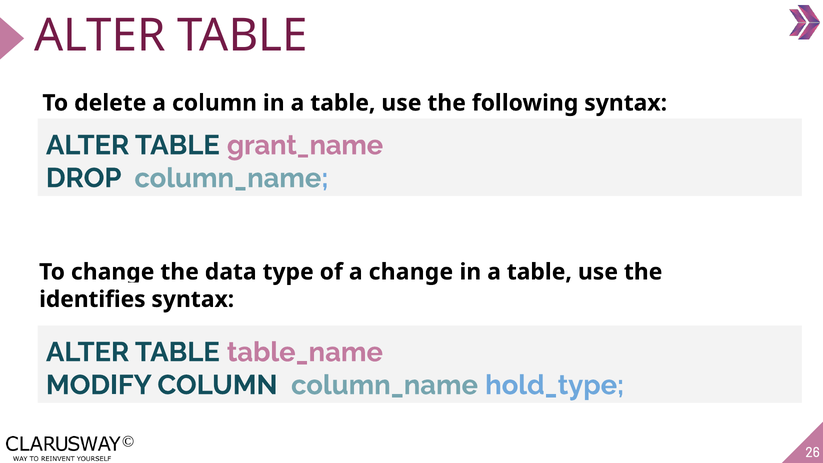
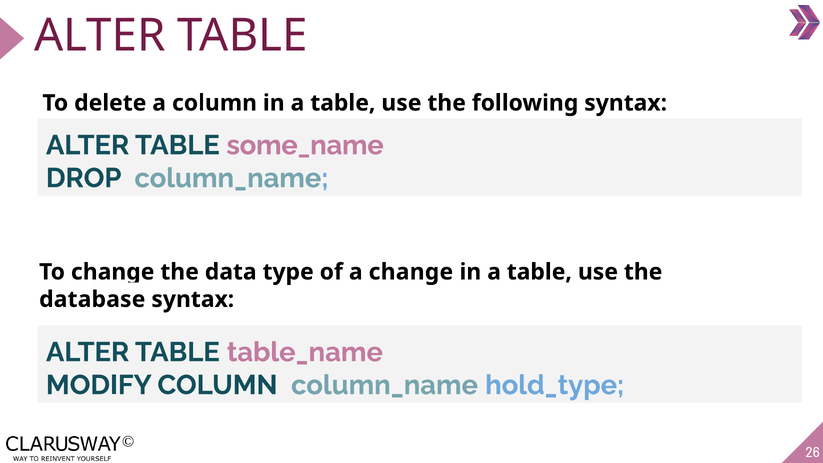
grant_name: grant_name -> some_name
identifies: identifies -> database
